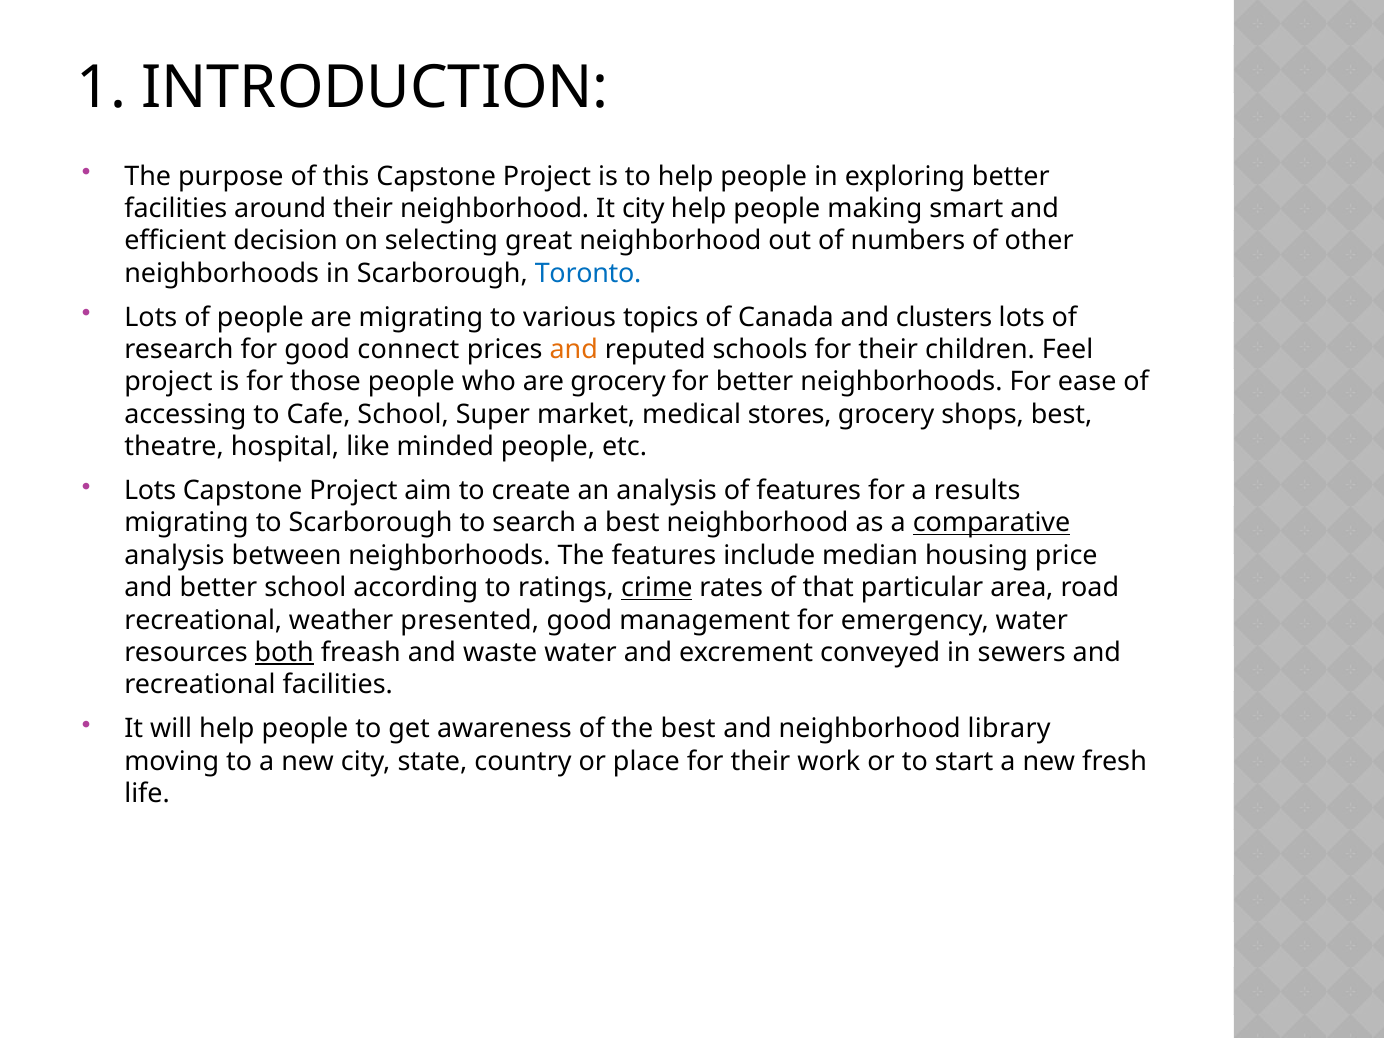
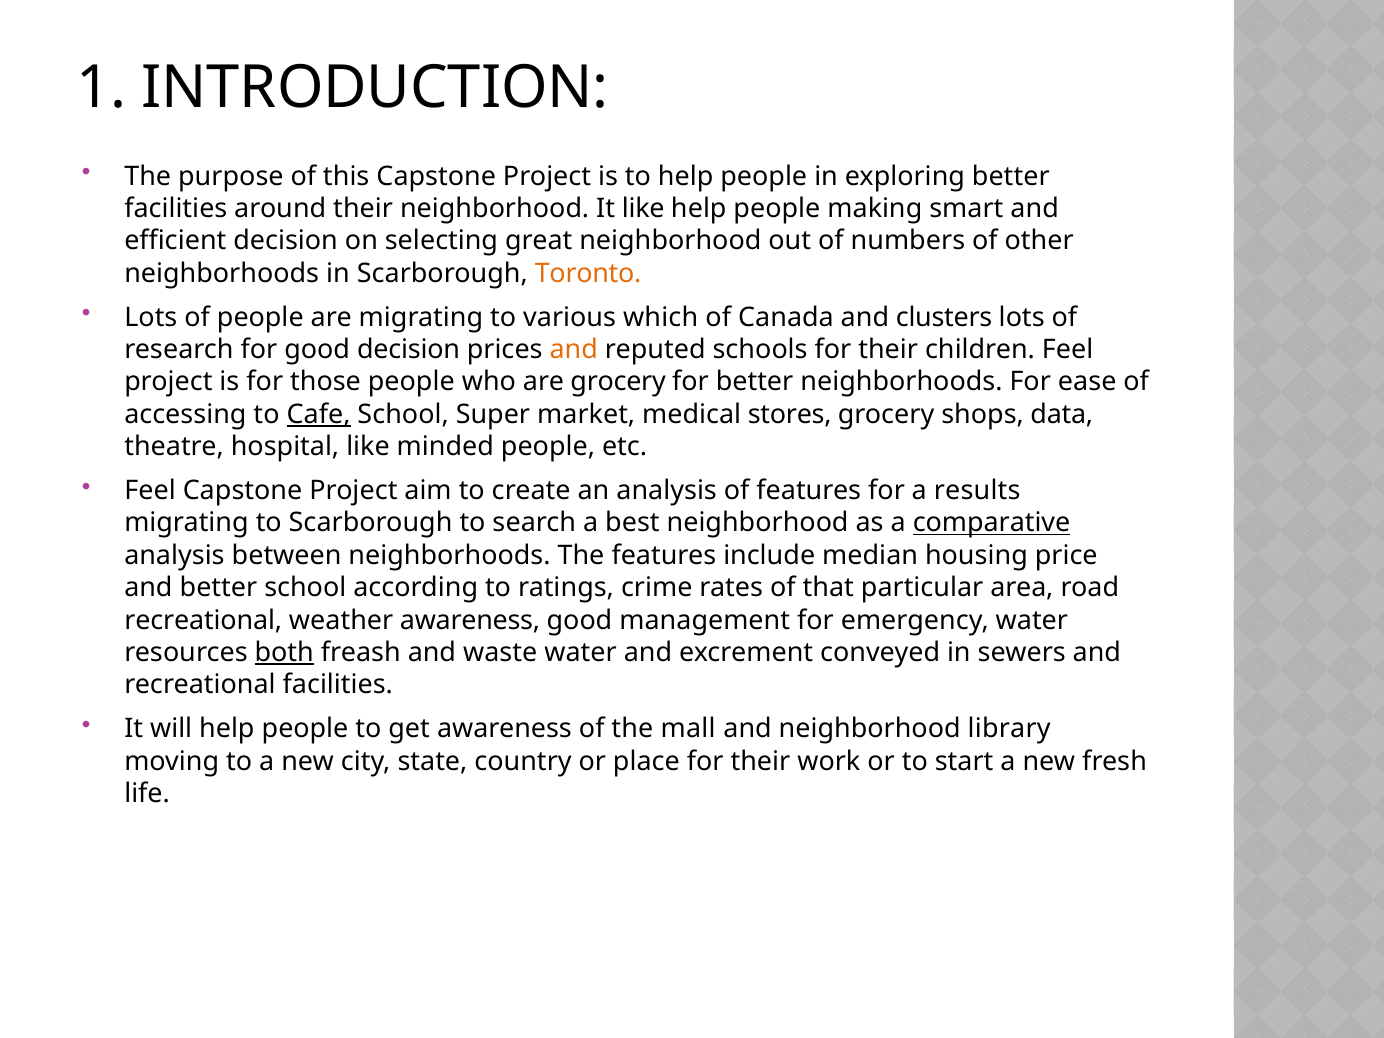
It city: city -> like
Toronto colour: blue -> orange
topics: topics -> which
good connect: connect -> decision
Cafe underline: none -> present
shops best: best -> data
Lots at (150, 491): Lots -> Feel
crime underline: present -> none
weather presented: presented -> awareness
the best: best -> mall
